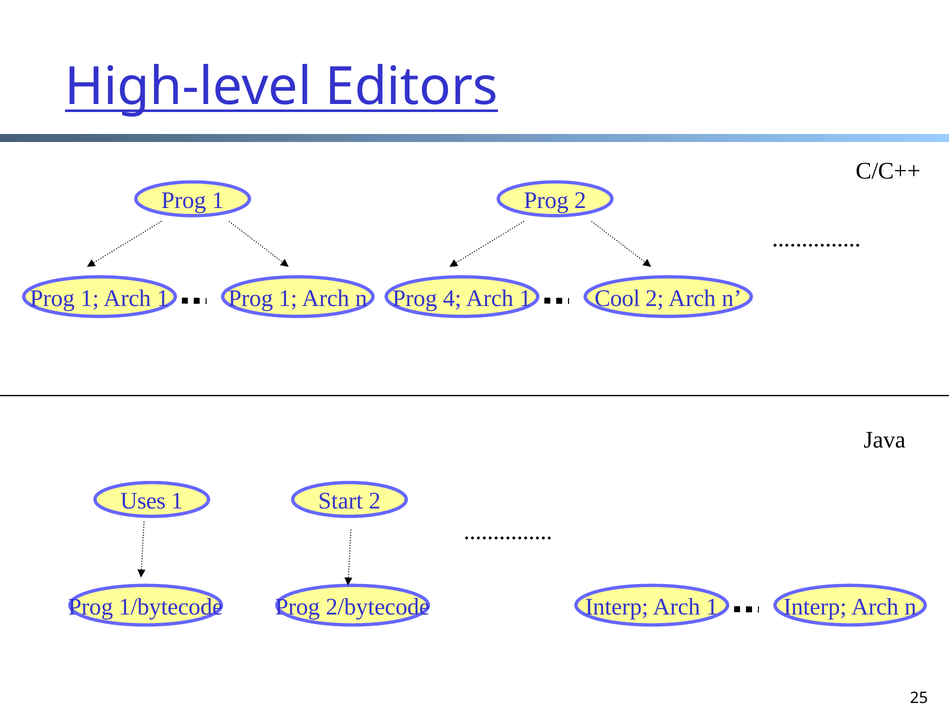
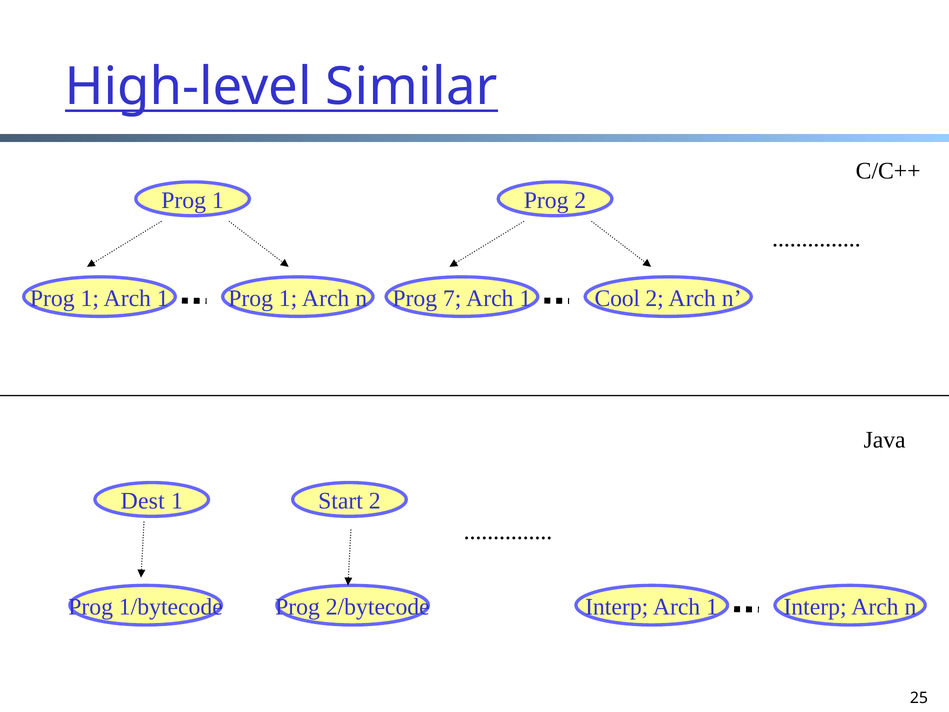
Editors: Editors -> Similar
4: 4 -> 7
Uses: Uses -> Dest
